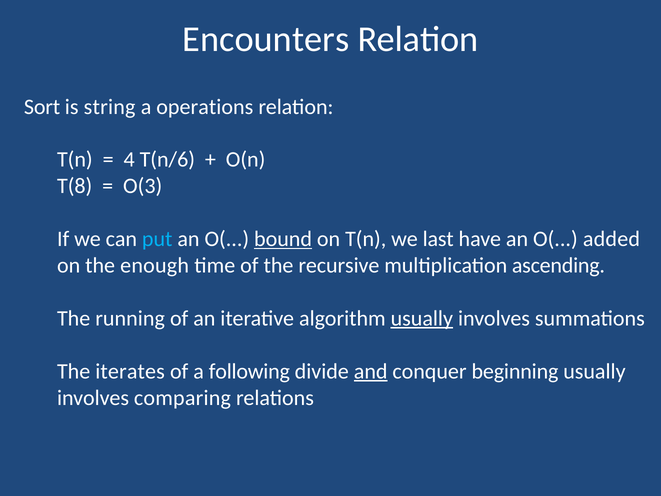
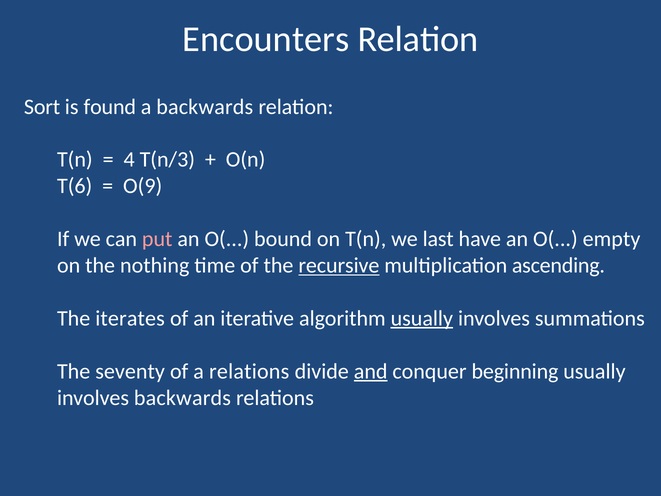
string: string -> found
a operations: operations -> backwards
T(n/6: T(n/6 -> T(n/3
T(8: T(8 -> T(6
O(3: O(3 -> O(9
put colour: light blue -> pink
bound underline: present -> none
added: added -> empty
enough: enough -> nothing
recursive underline: none -> present
running: running -> iterates
iterates: iterates -> seventy
a following: following -> relations
involves comparing: comparing -> backwards
